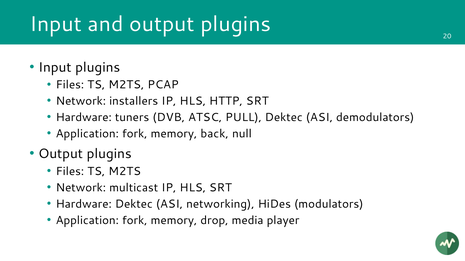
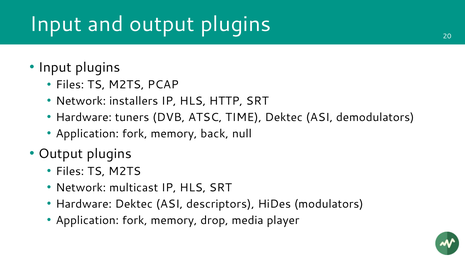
PULL: PULL -> TIME
networking: networking -> descriptors
